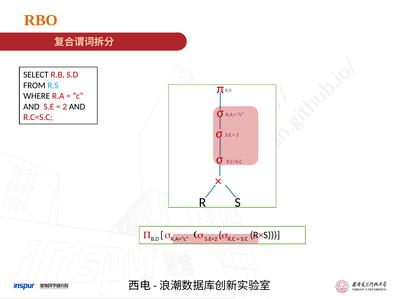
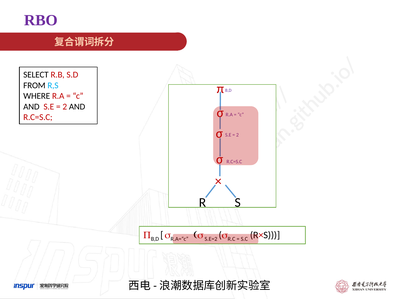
RBO colour: orange -> purple
